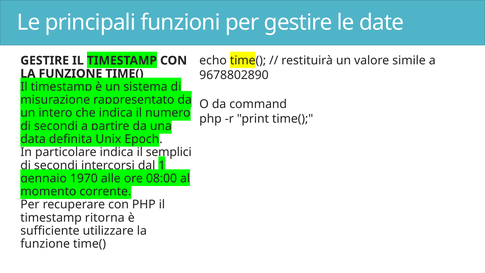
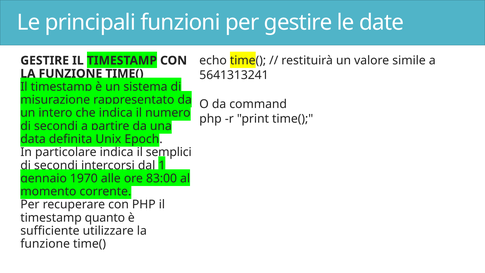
9678802890: 9678802890 -> 5641313241
08:00: 08:00 -> 83:00
ritorna: ritorna -> quanto
